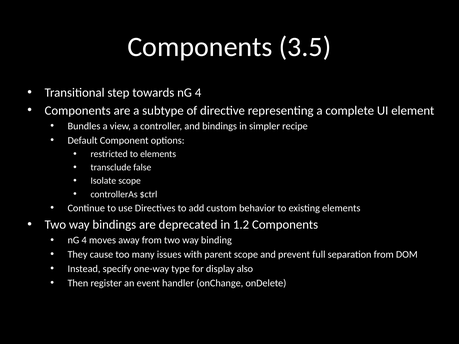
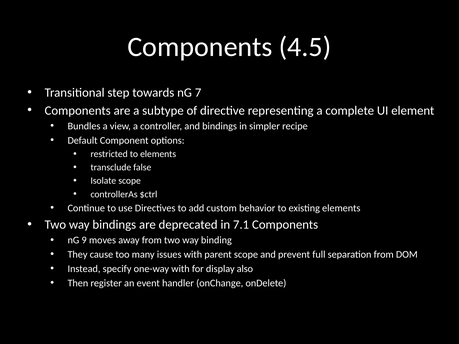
3.5: 3.5 -> 4.5
towards nG 4: 4 -> 7
1.2: 1.2 -> 7.1
4 at (84, 240): 4 -> 9
one-way type: type -> with
